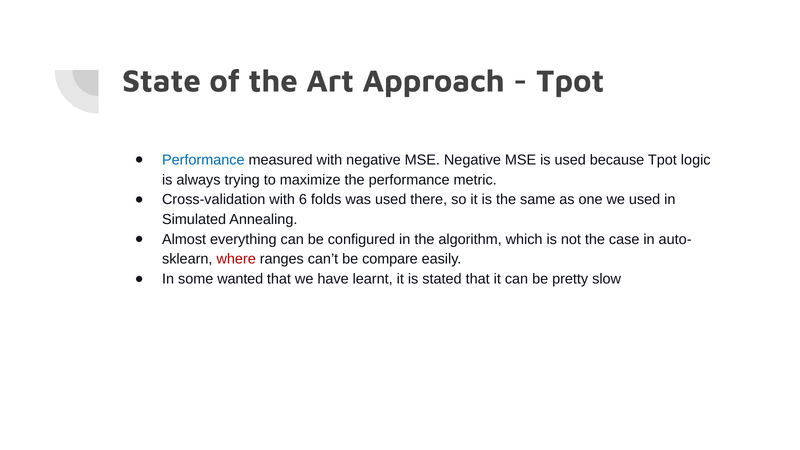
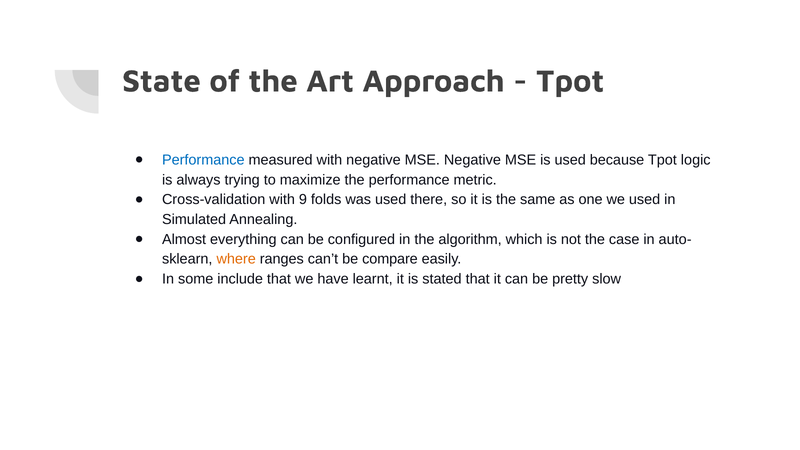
6: 6 -> 9
where colour: red -> orange
wanted: wanted -> include
